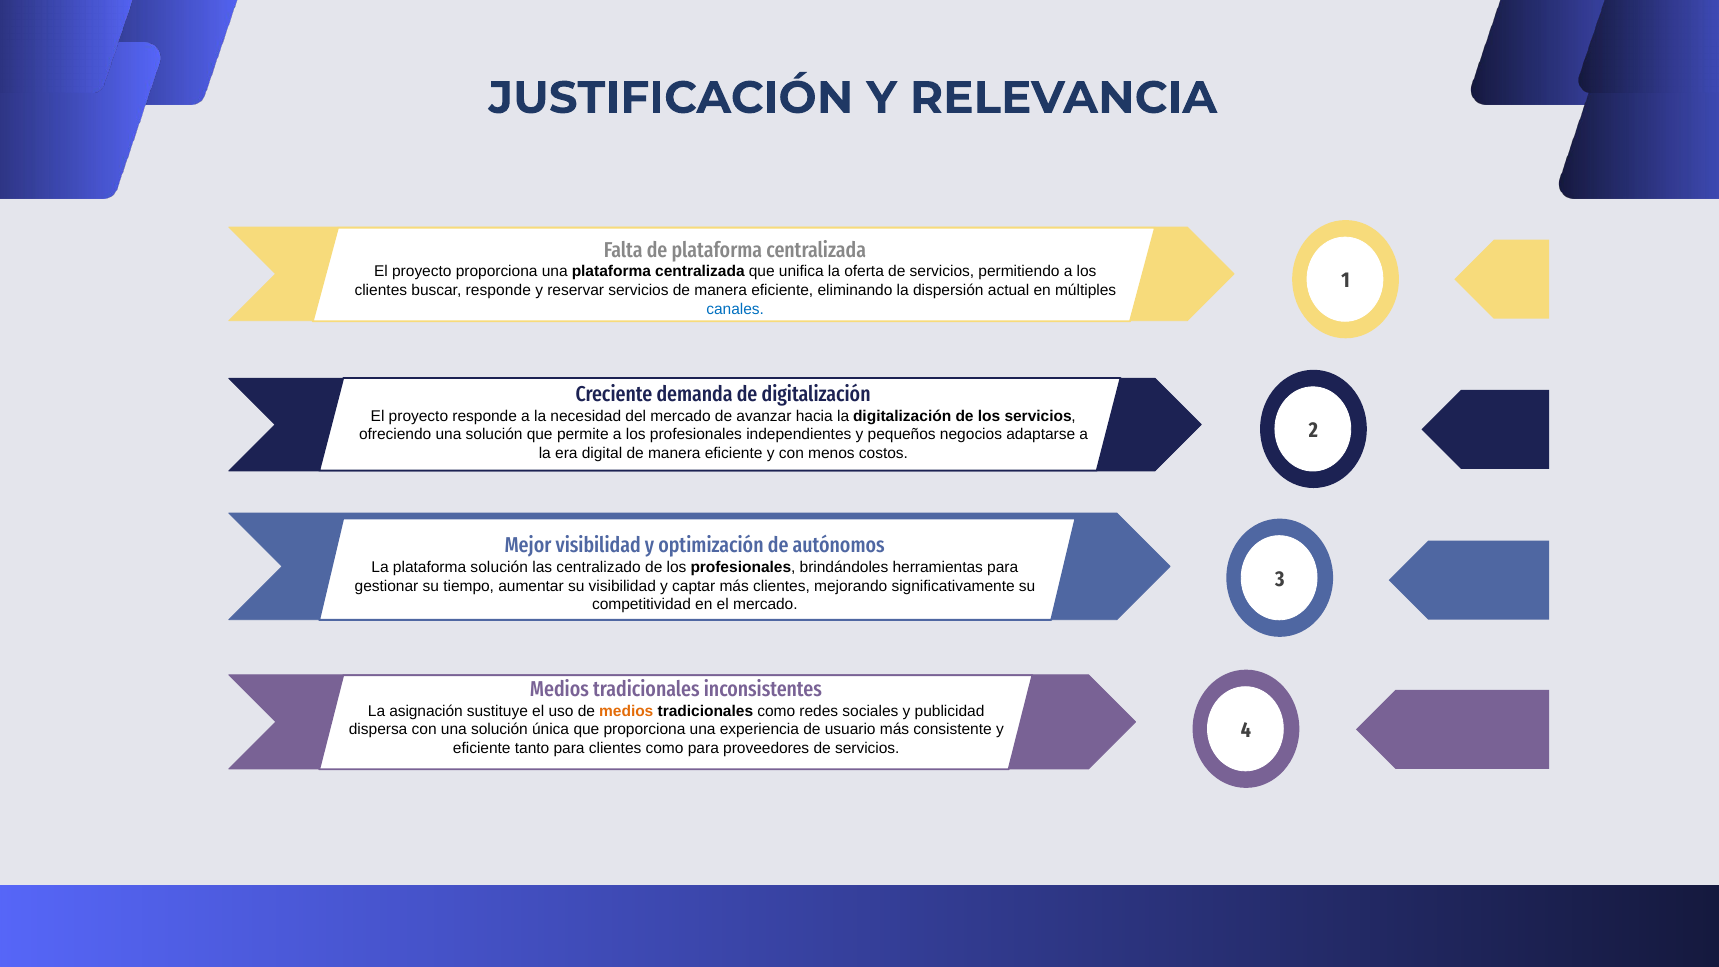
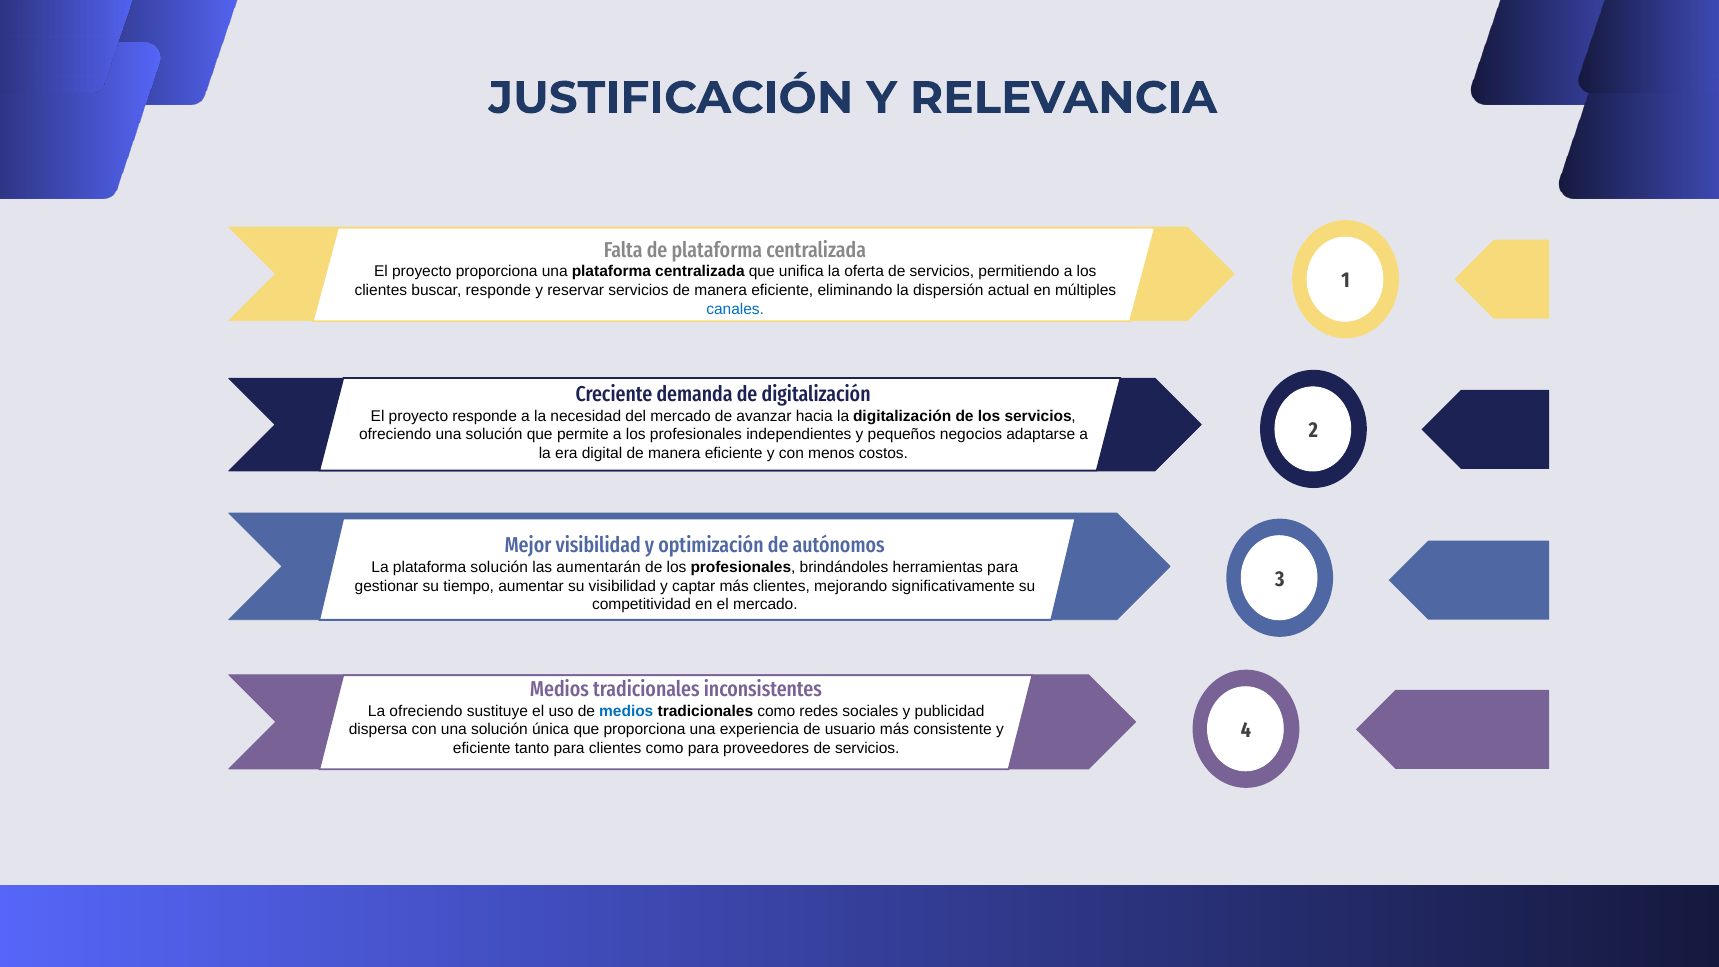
centralizado: centralizado -> aumentarán
La asignación: asignación -> ofreciendo
medios at (626, 711) colour: orange -> blue
